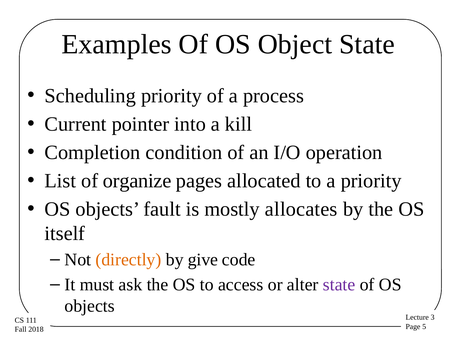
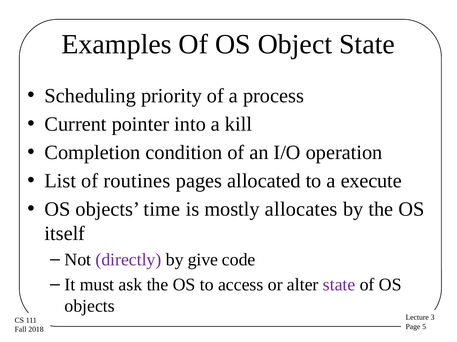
organize: organize -> routines
a priority: priority -> execute
fault: fault -> time
directly colour: orange -> purple
